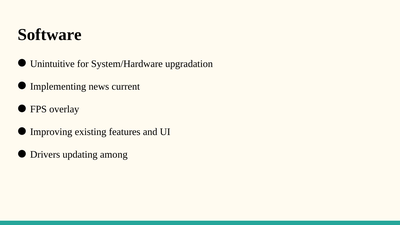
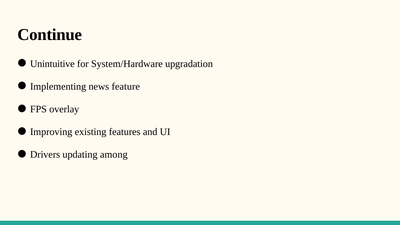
Software: Software -> Continue
current: current -> feature
